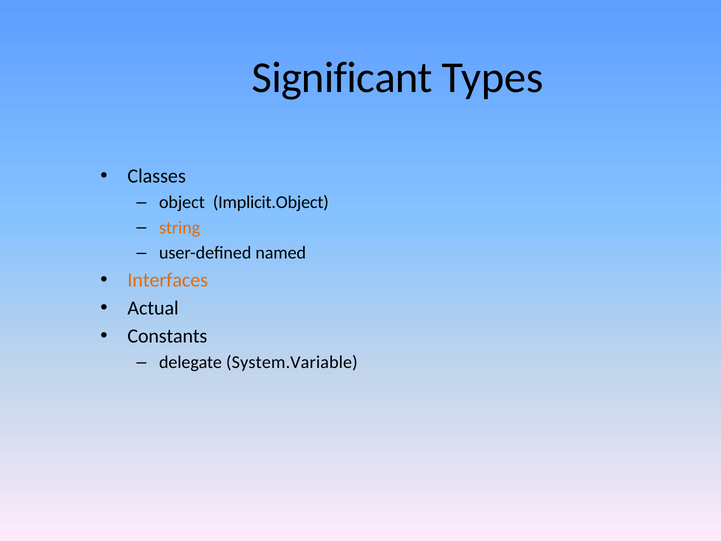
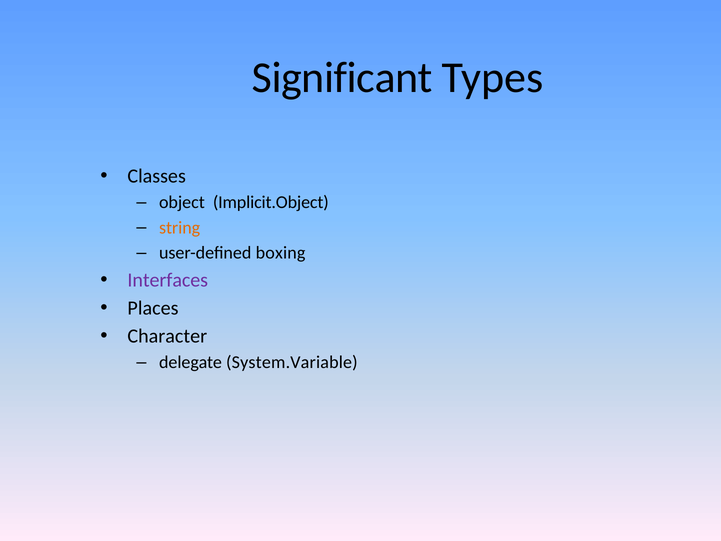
named: named -> boxing
Interfaces colour: orange -> purple
Actual: Actual -> Places
Constants: Constants -> Character
